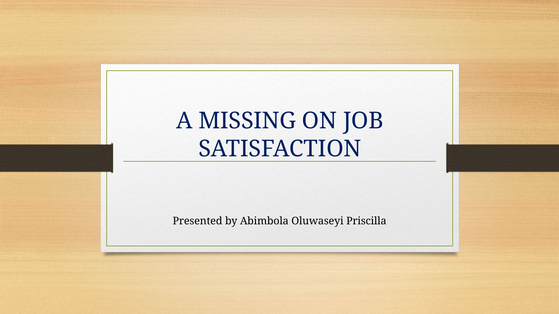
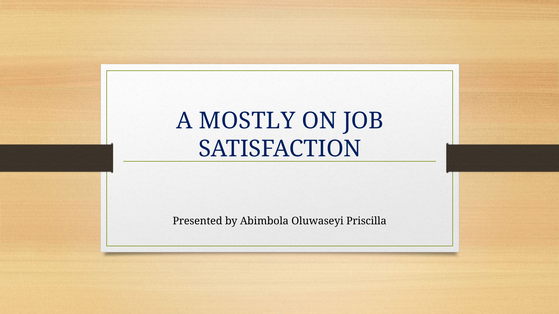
MISSING: MISSING -> MOSTLY
